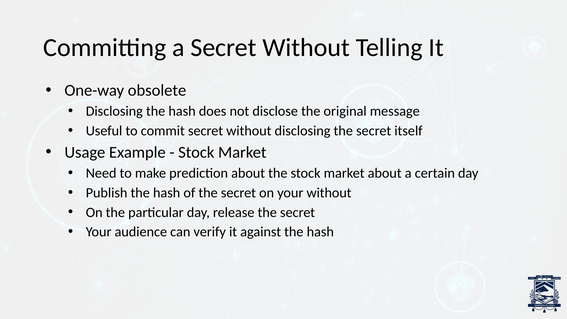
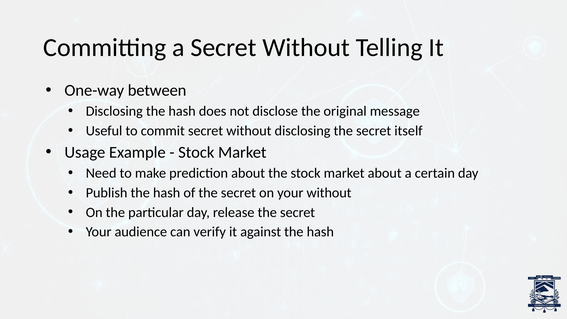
obsolete: obsolete -> between
